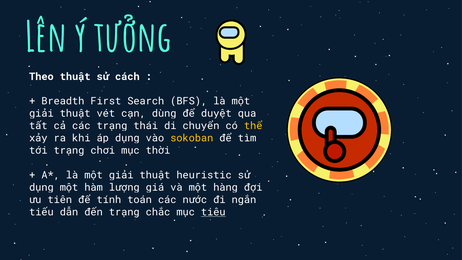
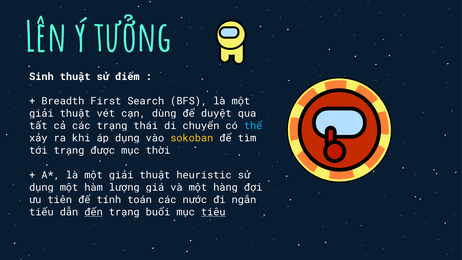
Theo: Theo -> Sinh
cách: cách -> điểm
thể colour: yellow -> light blue
chơi: chơi -> được
đến underline: none -> present
chắc: chắc -> buổi
